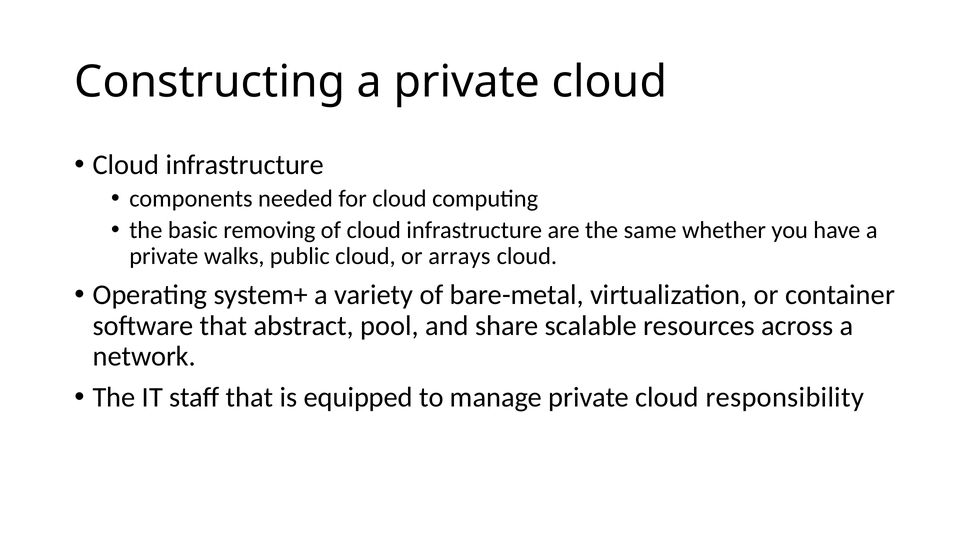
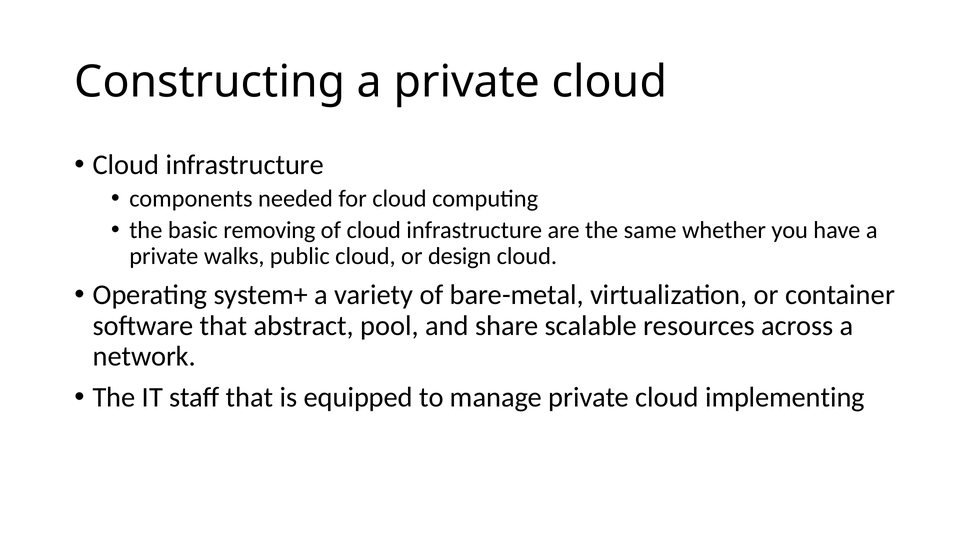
arrays: arrays -> design
responsibility: responsibility -> implementing
